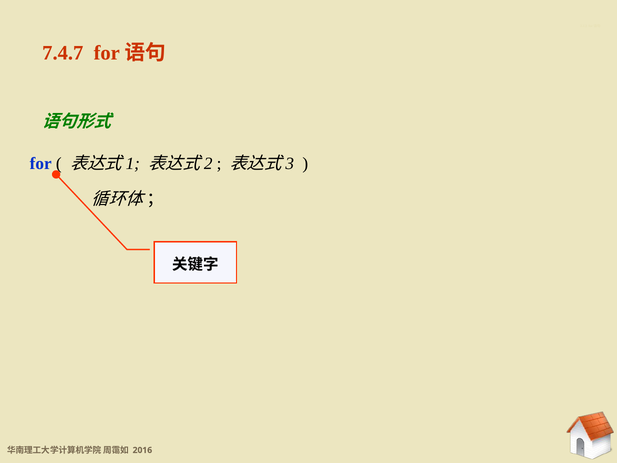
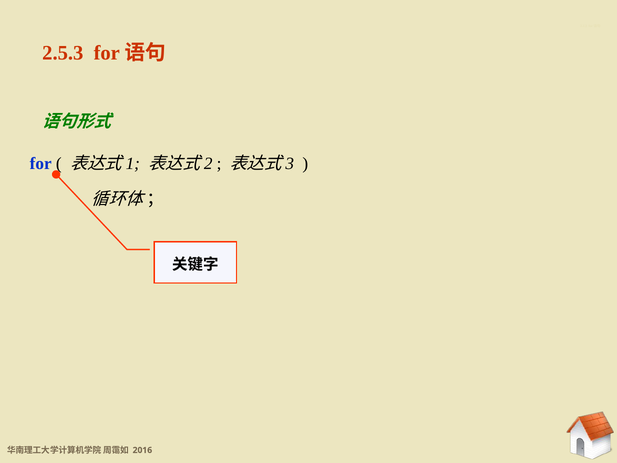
7.4.7: 7.4.7 -> 2.5.3
